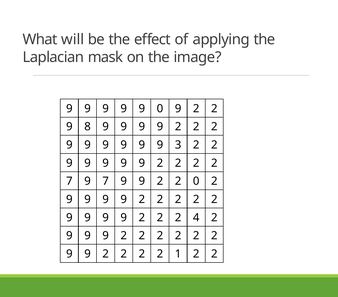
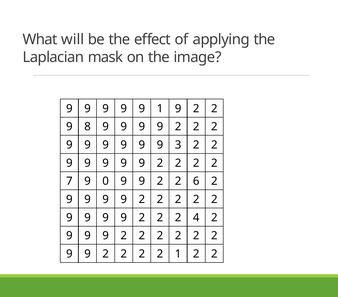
9 0: 0 -> 1
9 7: 7 -> 0
2 0: 0 -> 6
